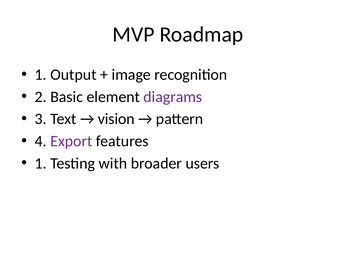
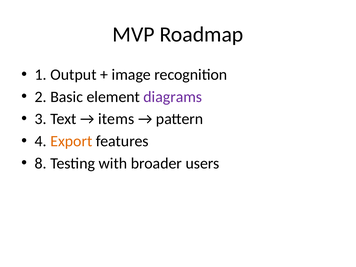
vision: vision -> items
Export colour: purple -> orange
1 at (41, 163): 1 -> 8
